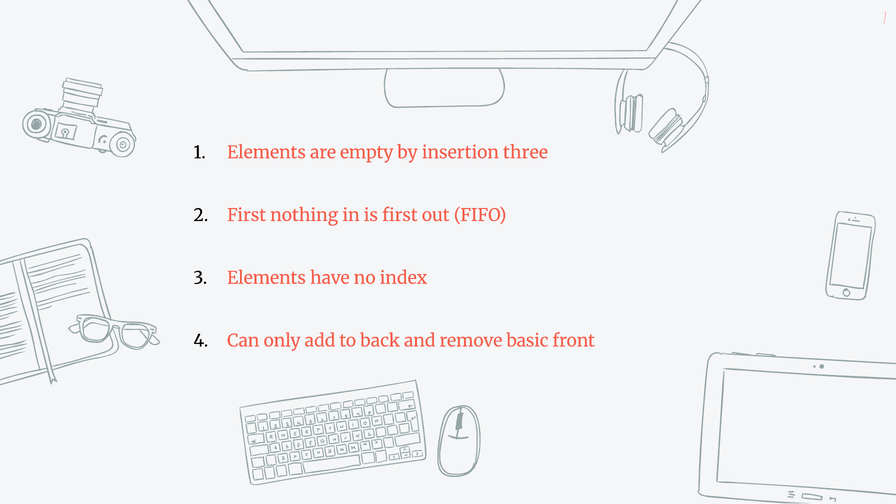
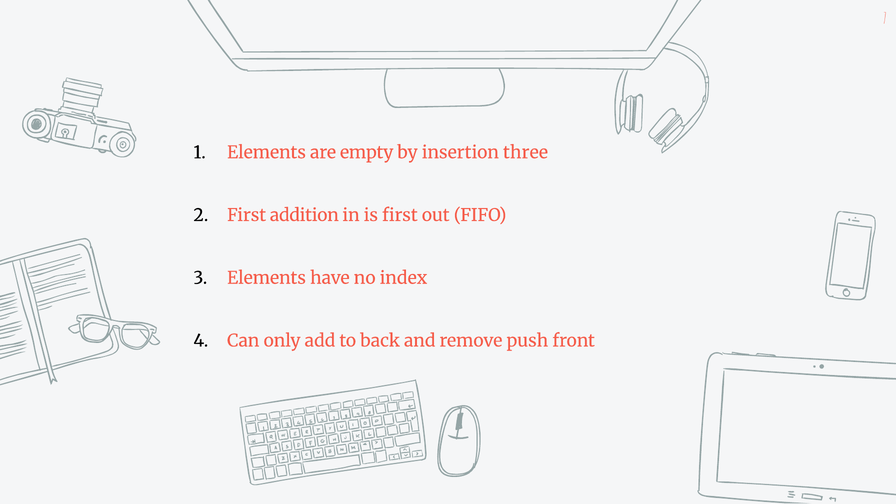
nothing: nothing -> addition
basic: basic -> push
